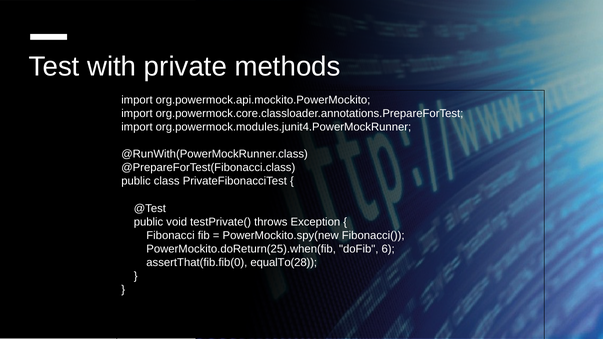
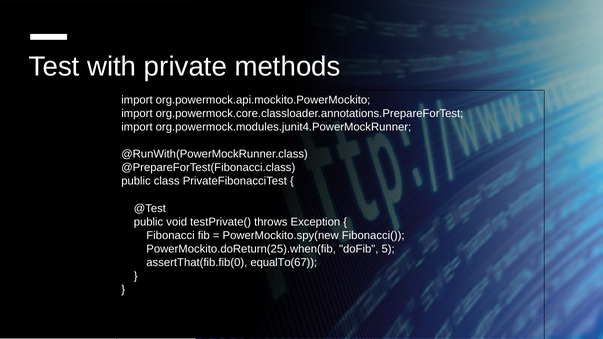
6: 6 -> 5
equalTo(28: equalTo(28 -> equalTo(67
